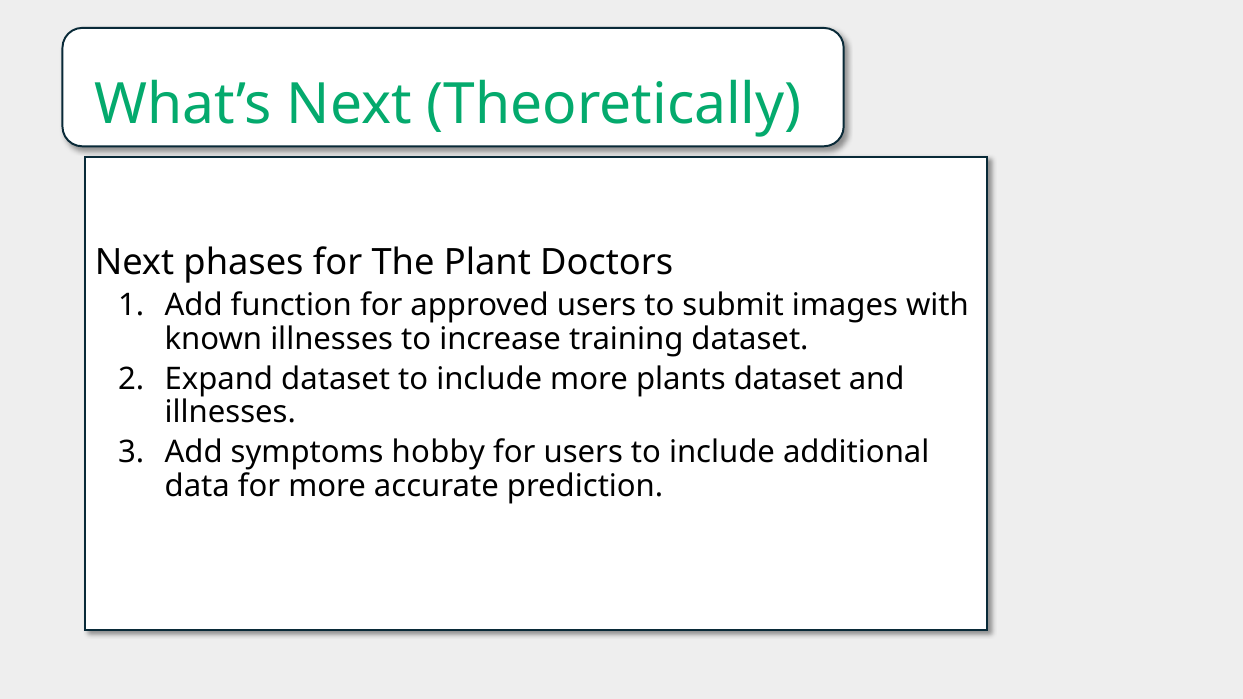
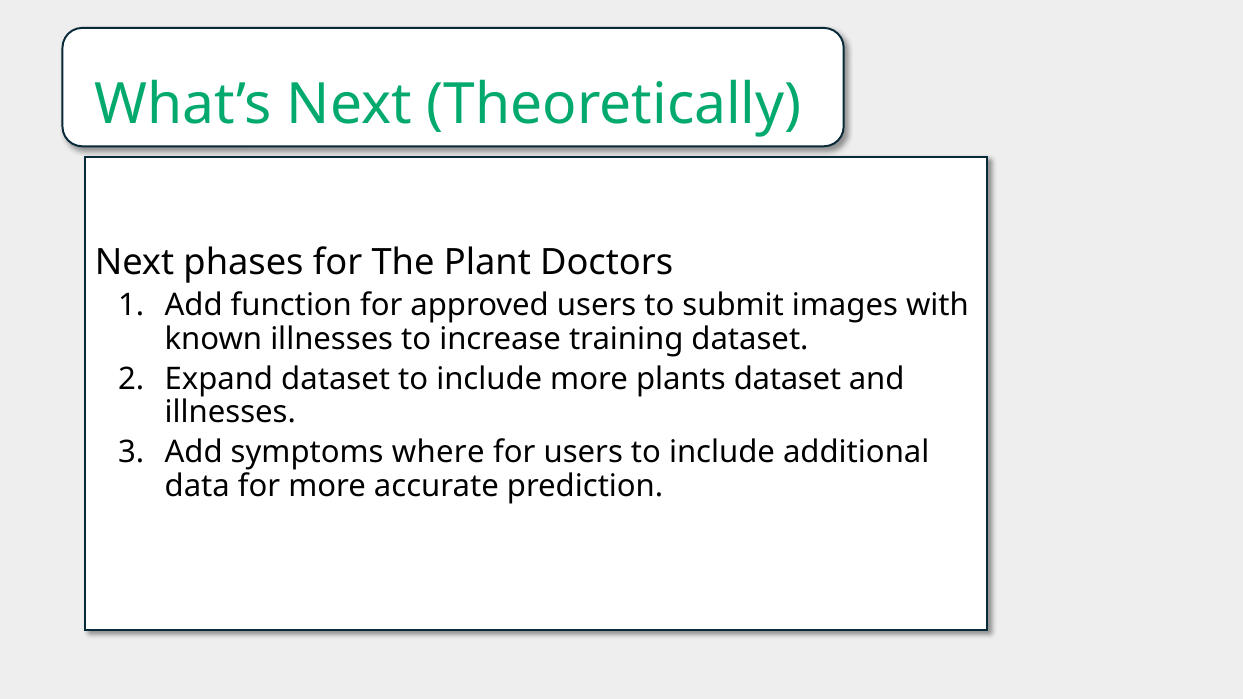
hobby: hobby -> where
